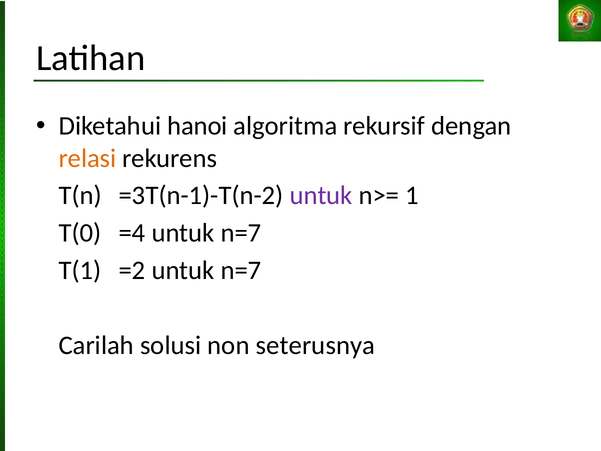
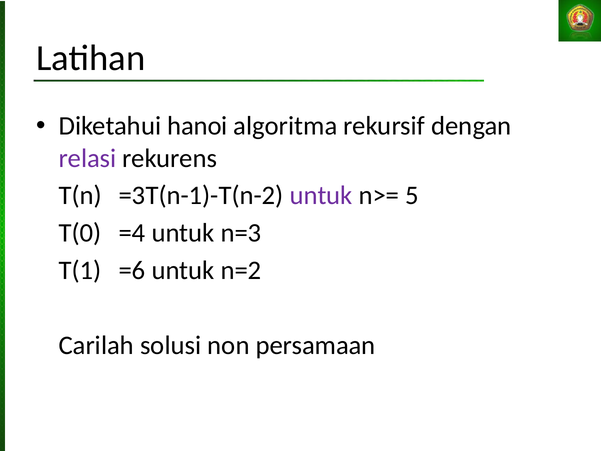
relasi colour: orange -> purple
1: 1 -> 5
=4 untuk n=7: n=7 -> n=3
=2: =2 -> =6
n=7 at (241, 270): n=7 -> n=2
seterusnya: seterusnya -> persamaan
